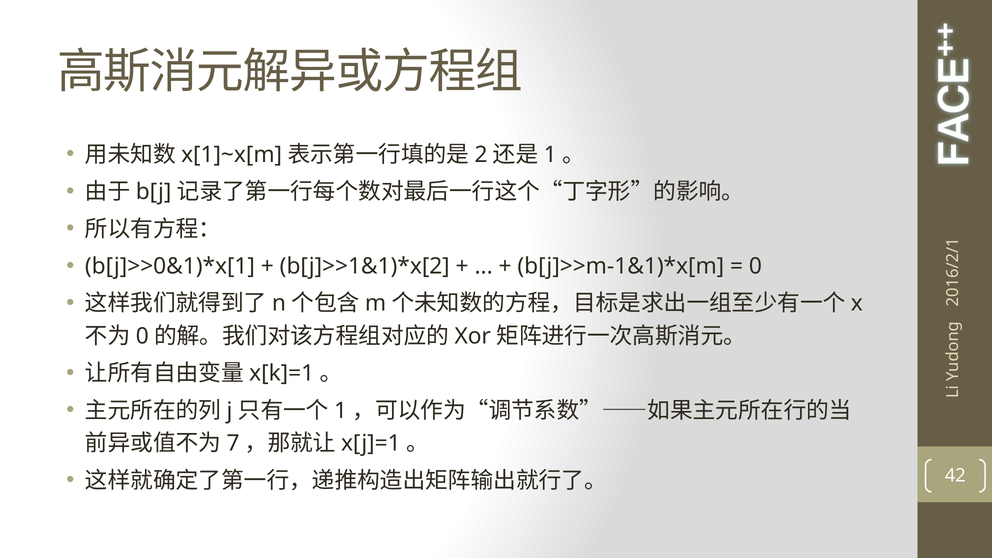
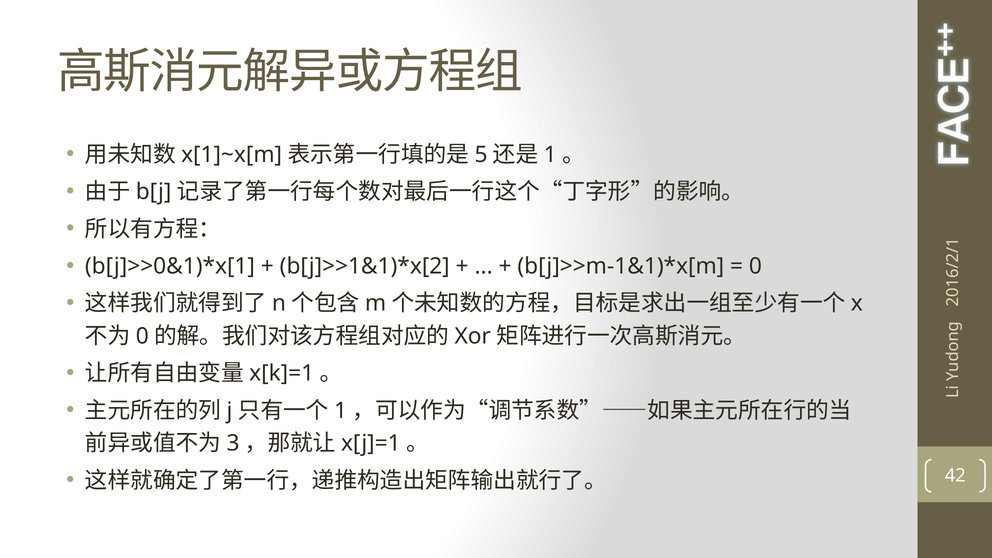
2 at (481, 155): 2 -> 5
7: 7 -> 3
